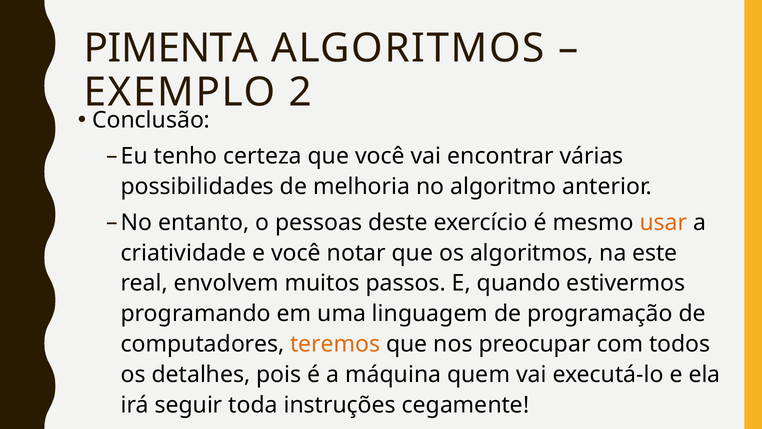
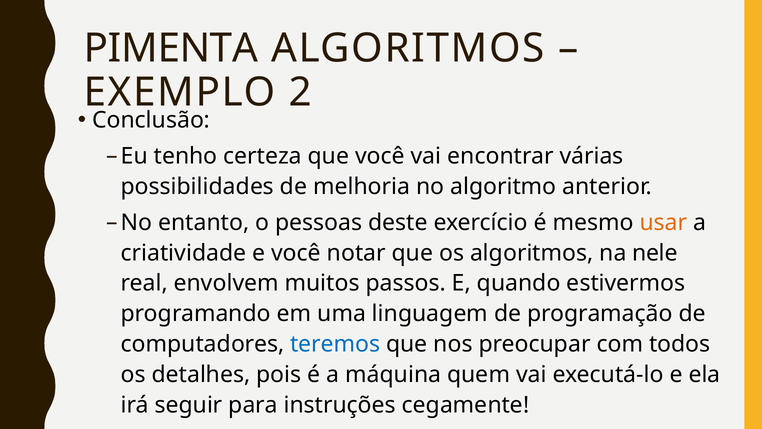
este: este -> nele
teremos colour: orange -> blue
toda: toda -> para
